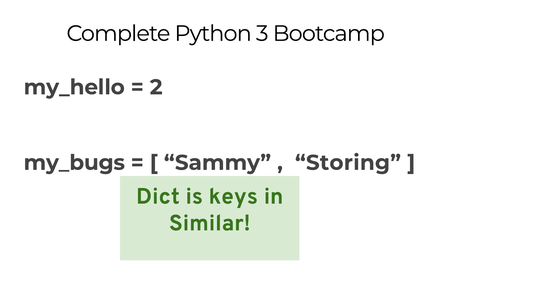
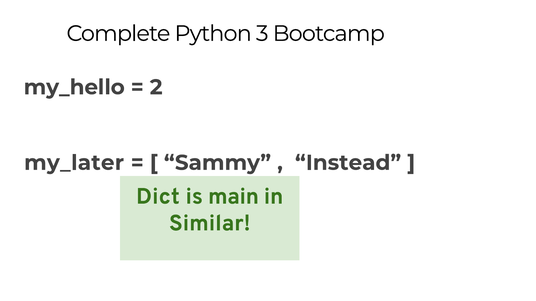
my_bugs: my_bugs -> my_later
Storing: Storing -> Instead
keys: keys -> main
